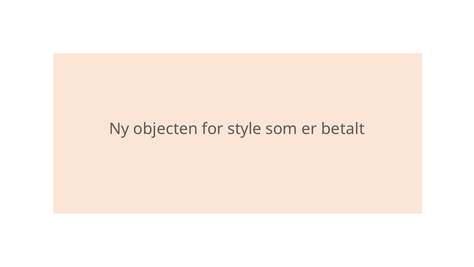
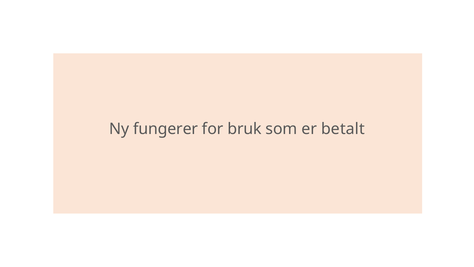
objecten: objecten -> fungerer
style: style -> bruk
